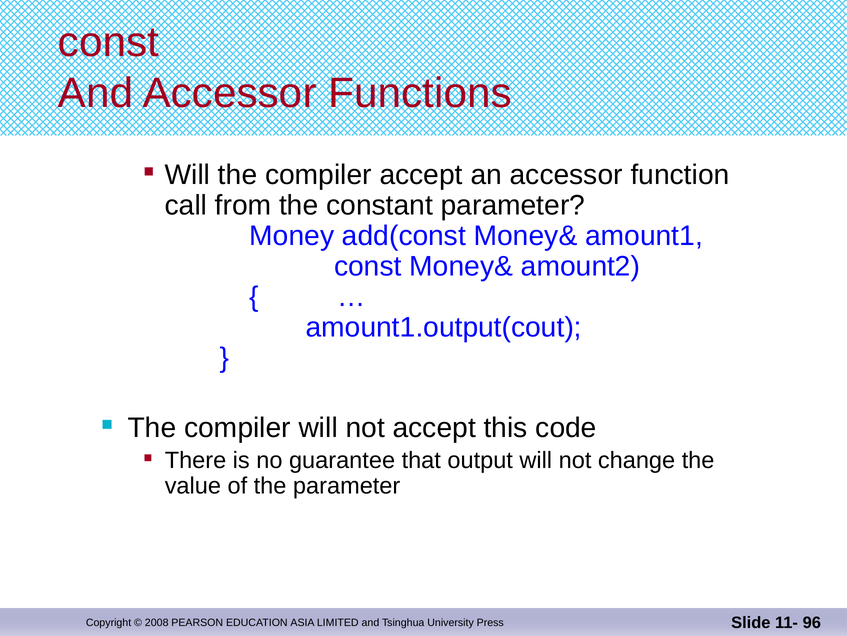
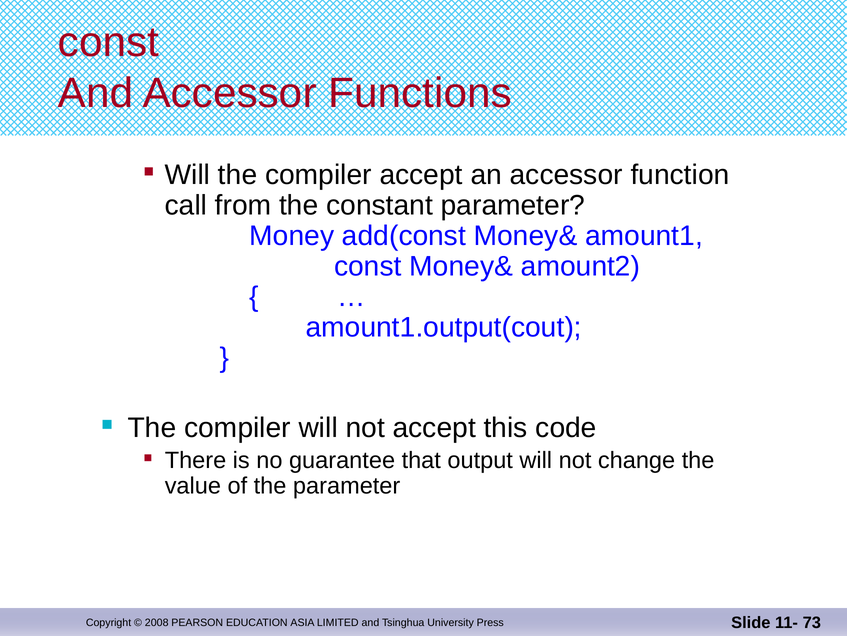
96: 96 -> 73
